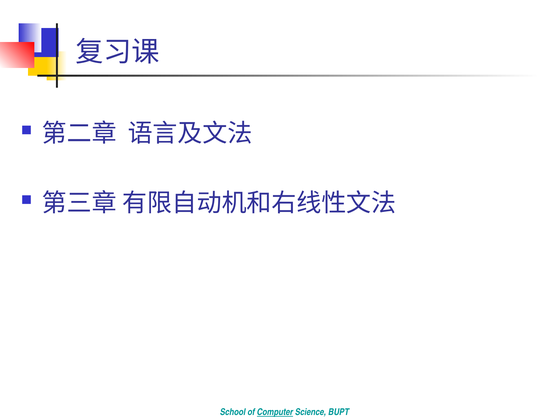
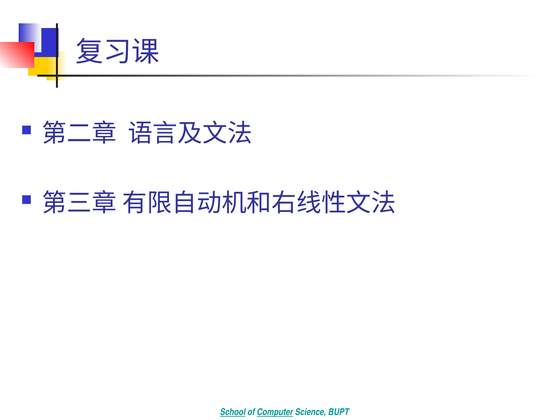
School underline: none -> present
